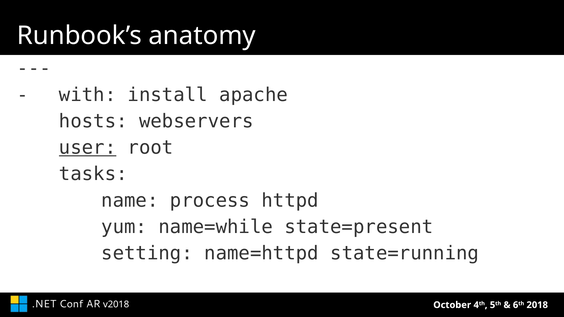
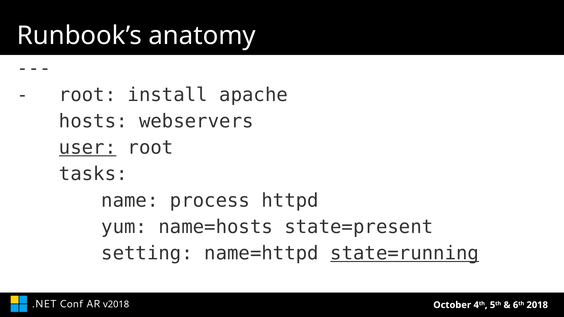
with at (88, 95): with -> root
name=while: name=while -> name=hosts
state=running underline: none -> present
